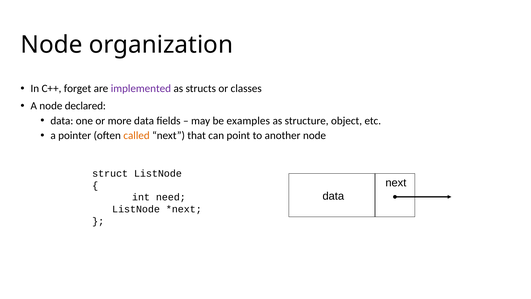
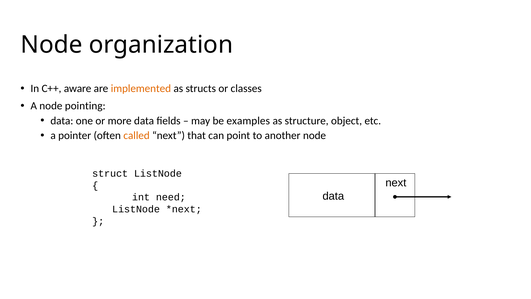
forget: forget -> aware
implemented colour: purple -> orange
declared: declared -> pointing
